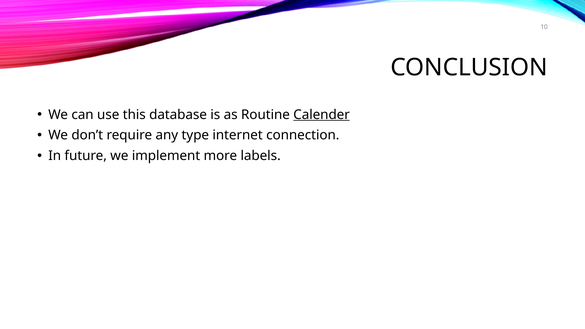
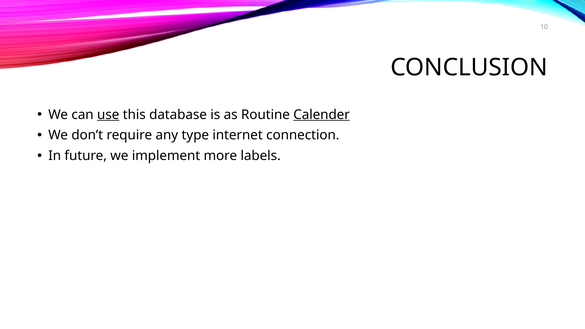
use underline: none -> present
